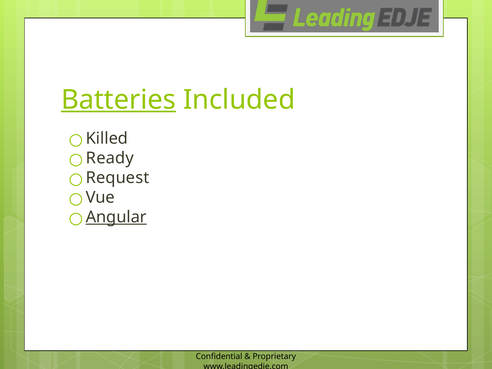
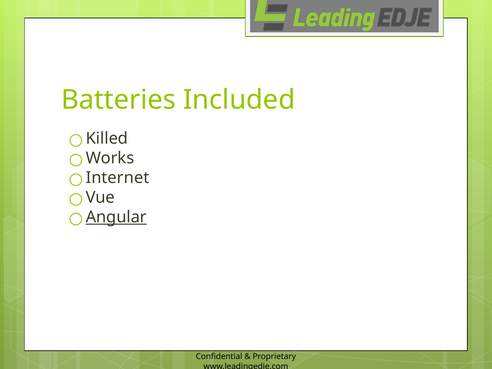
Batteries underline: present -> none
Ready: Ready -> Works
Request: Request -> Internet
